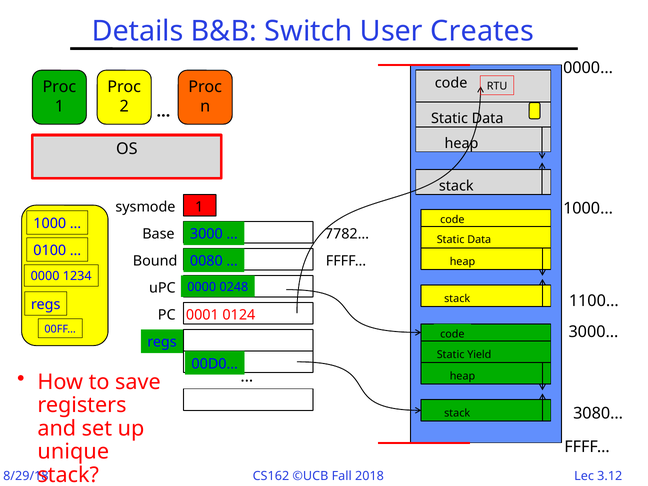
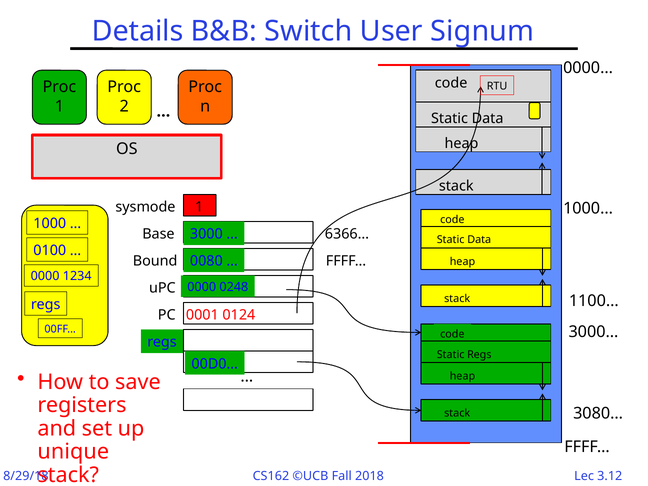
Creates: Creates -> Signum
7782…: 7782… -> 6366…
Static Yield: Yield -> Regs
